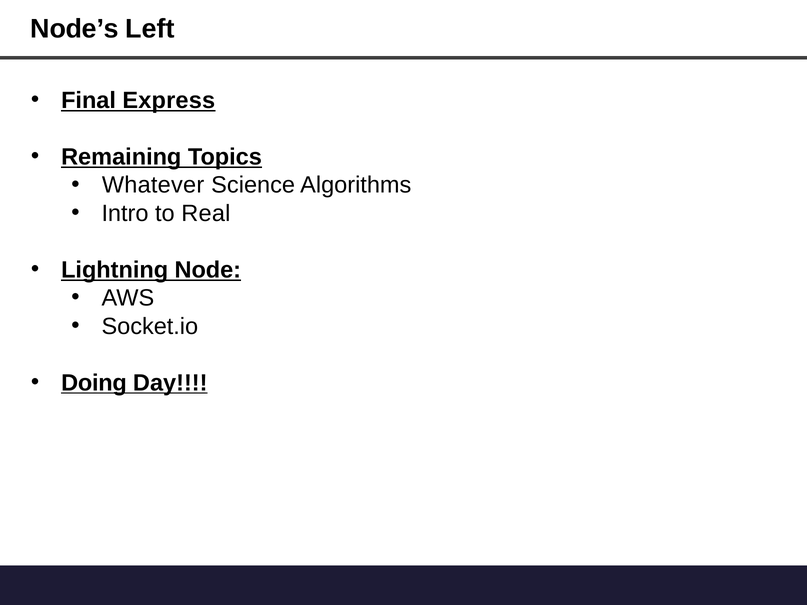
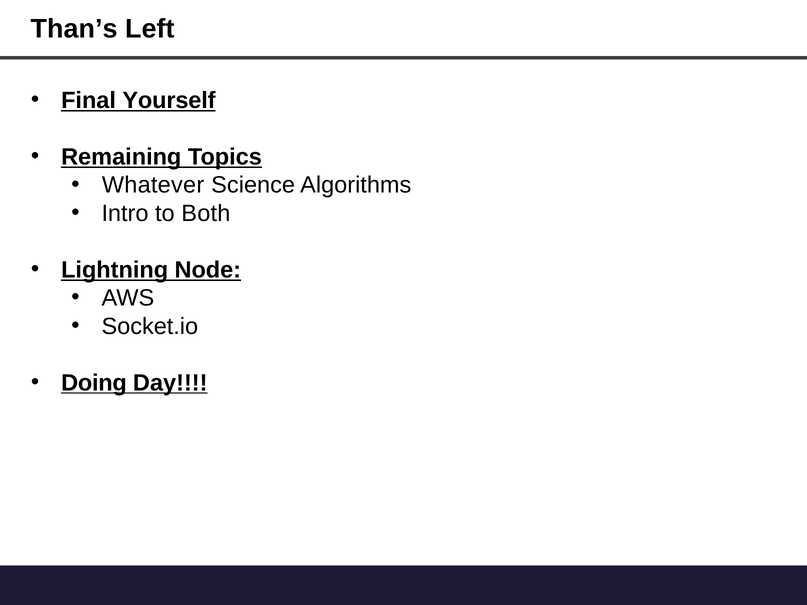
Node’s: Node’s -> Than’s
Express: Express -> Yourself
Real: Real -> Both
